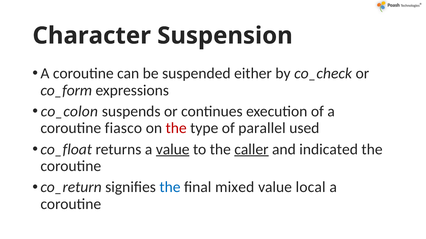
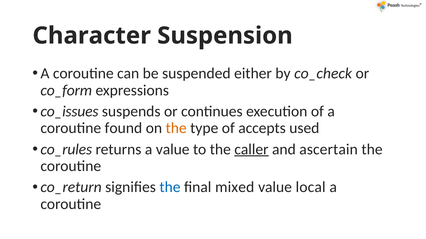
co_colon: co_colon -> co_issues
fiasco: fiasco -> found
the at (176, 128) colour: red -> orange
parallel: parallel -> accepts
co_float: co_float -> co_rules
value at (173, 150) underline: present -> none
indicated: indicated -> ascertain
